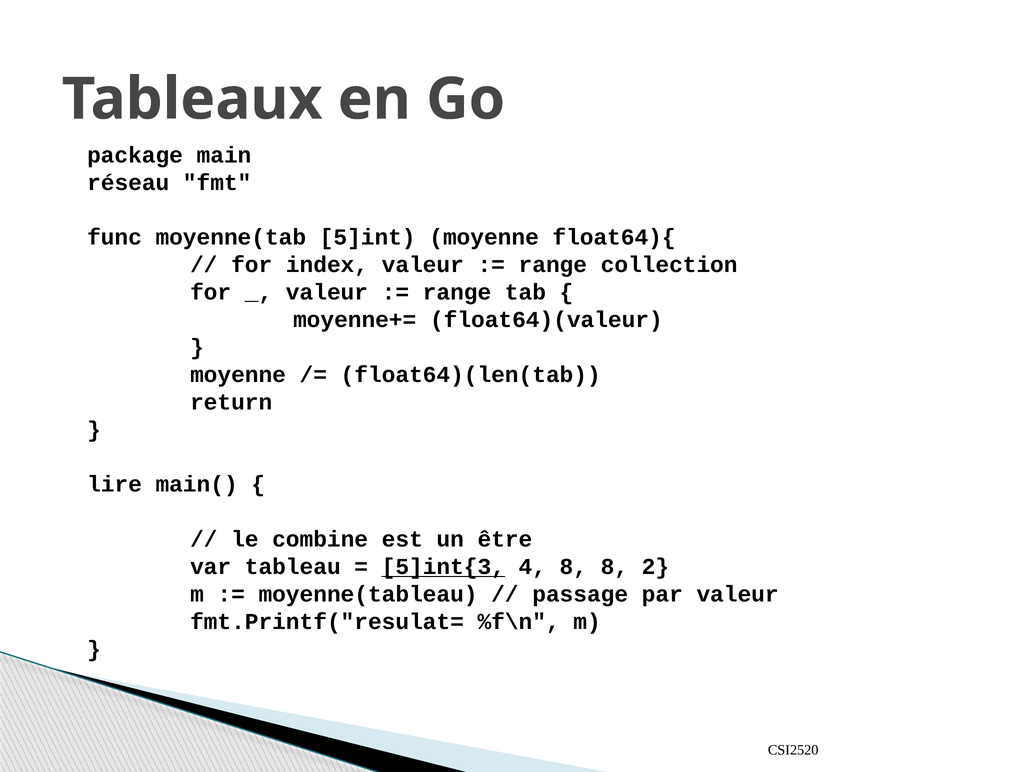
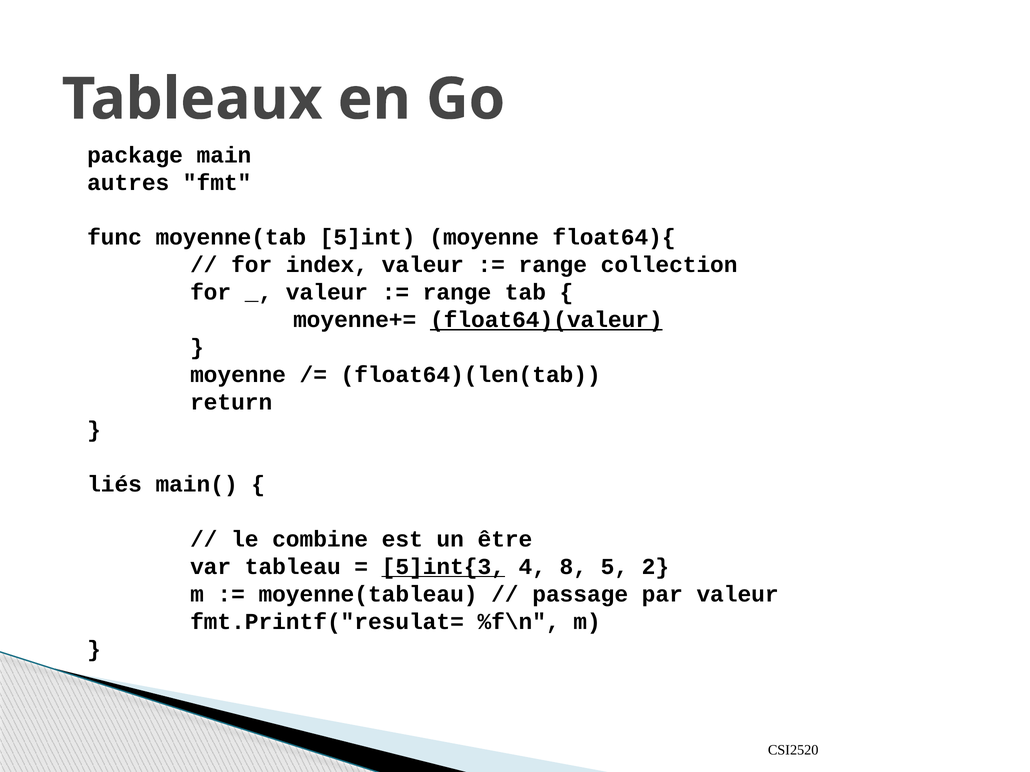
réseau: réseau -> autres
float64)(valeur underline: none -> present
lire: lire -> liés
8 8: 8 -> 5
